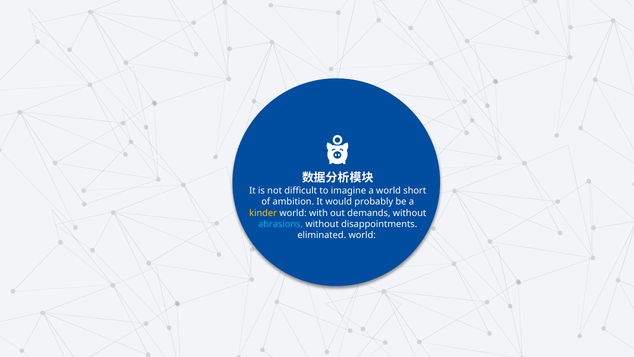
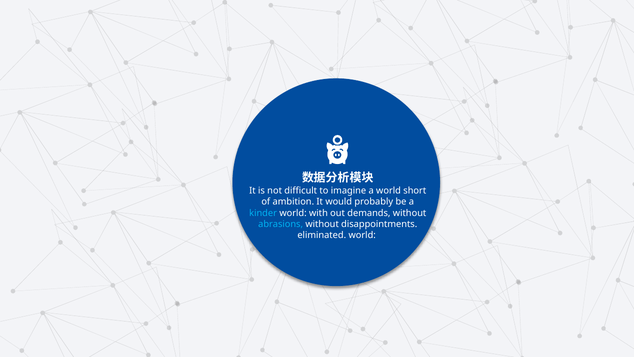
kinder colour: yellow -> light blue
